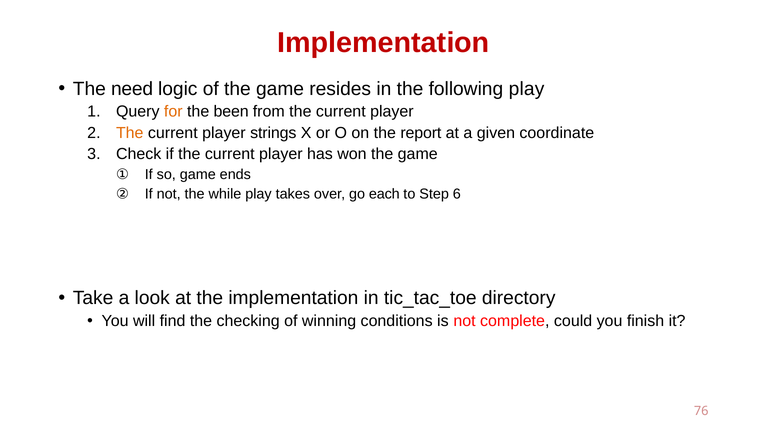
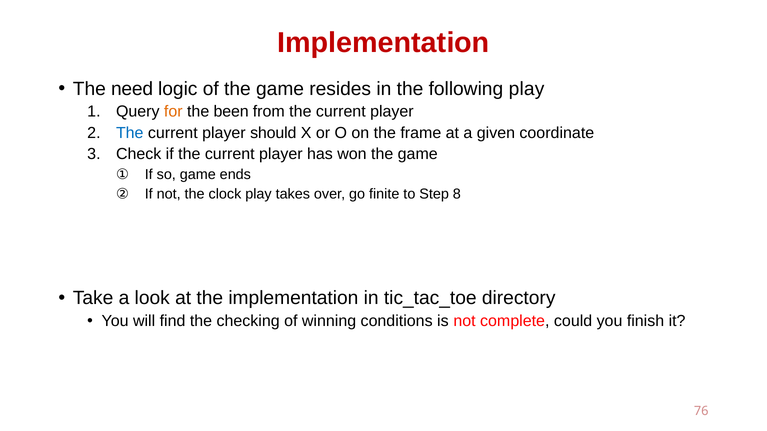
The at (130, 133) colour: orange -> blue
strings: strings -> should
report: report -> frame
while: while -> clock
each: each -> finite
6: 6 -> 8
